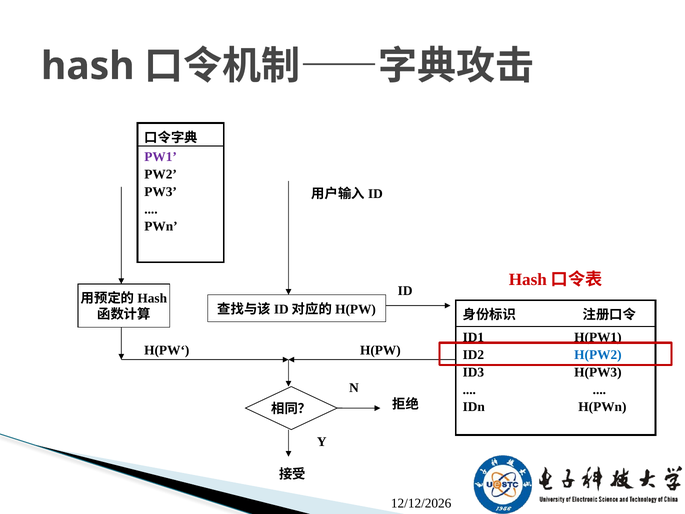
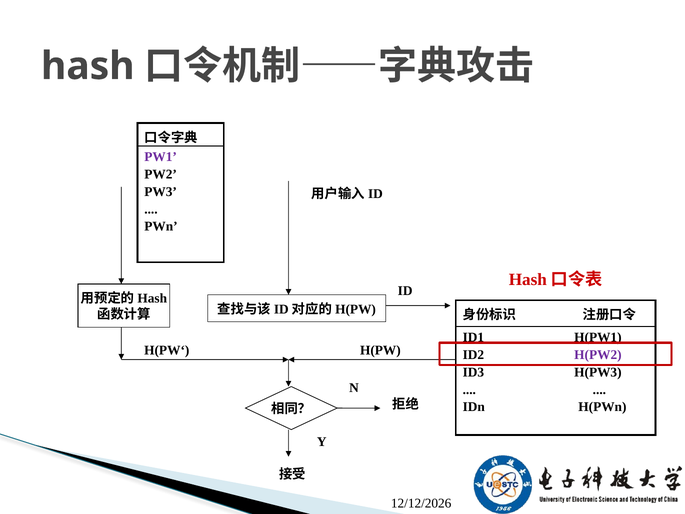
H(PW2 colour: blue -> purple
